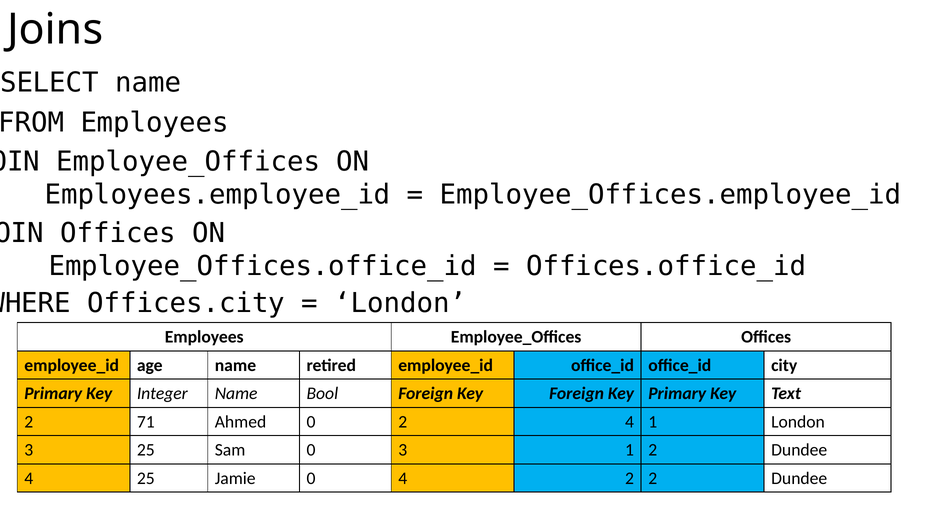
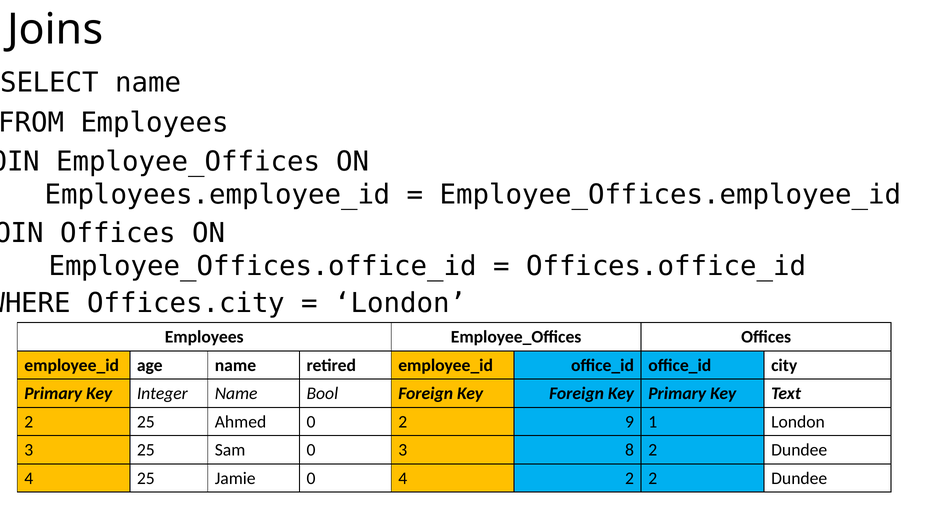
2 71: 71 -> 25
2 4: 4 -> 9
3 1: 1 -> 8
